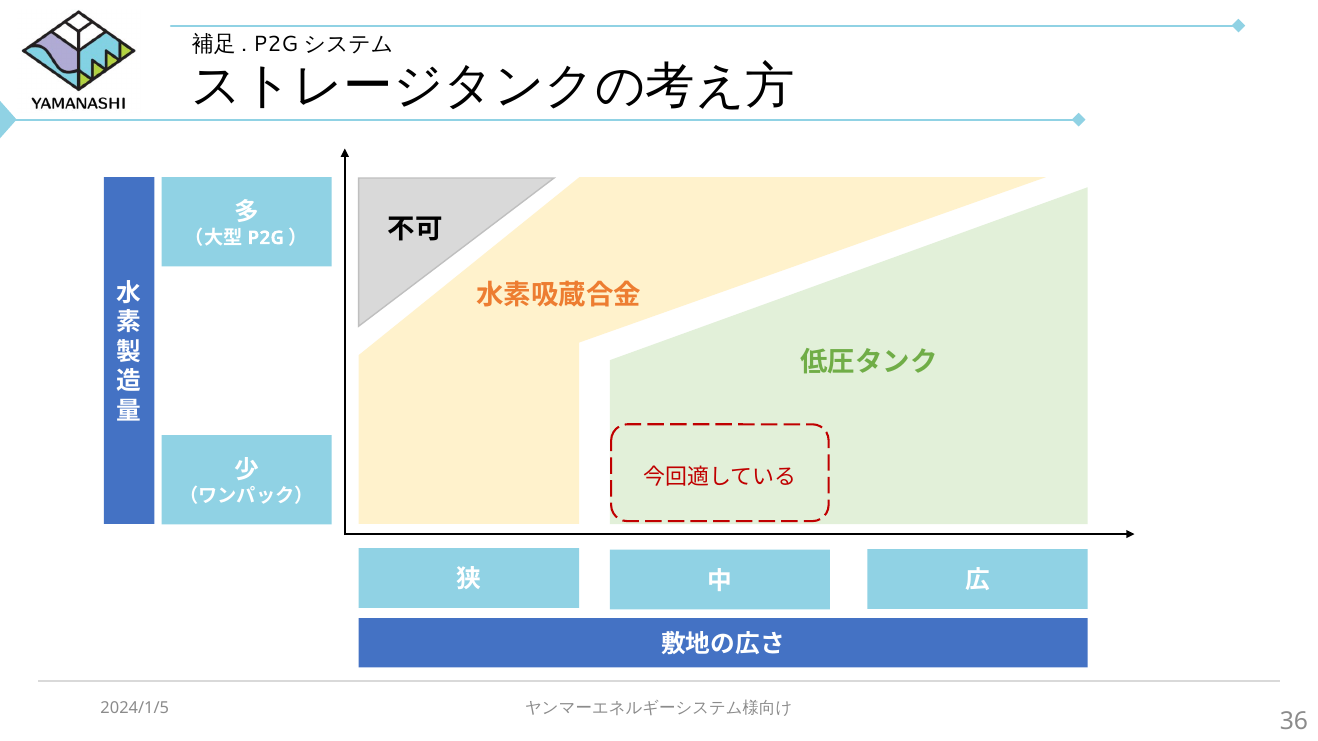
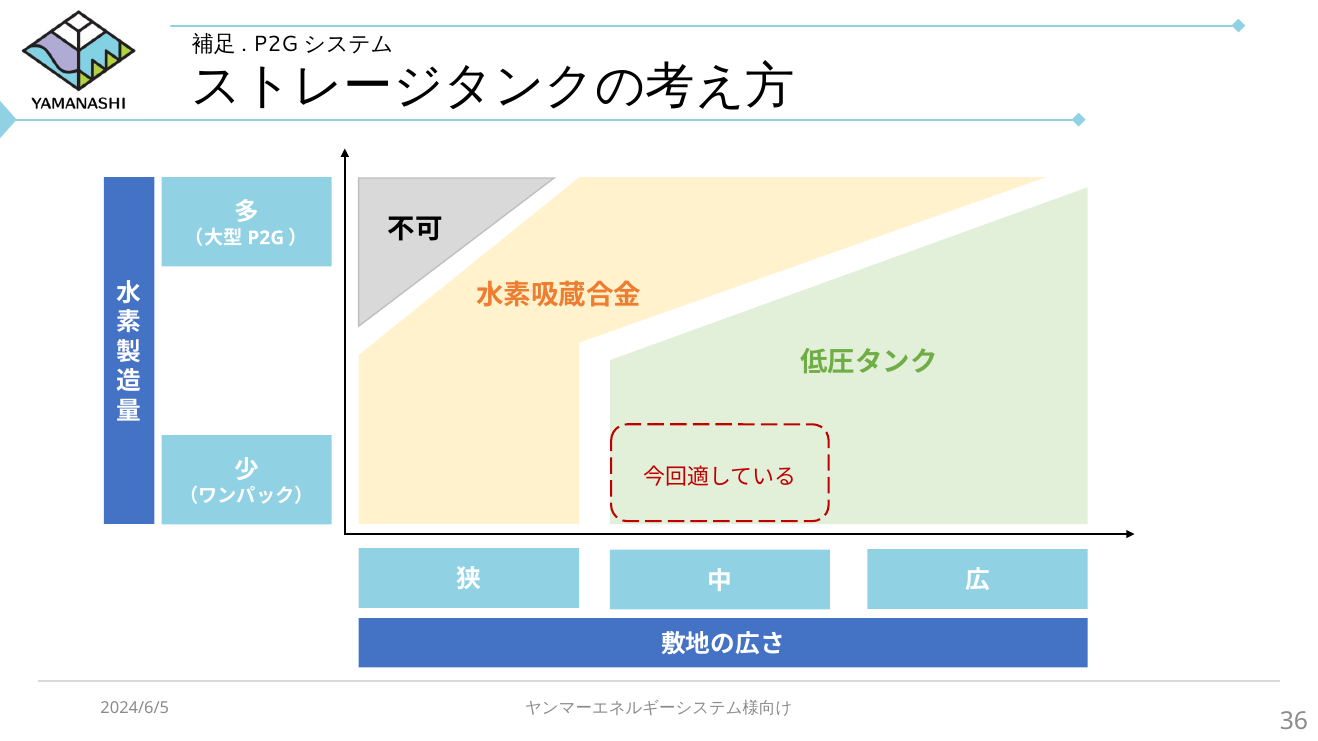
2024/1/5: 2024/1/5 -> 2024/6/5
